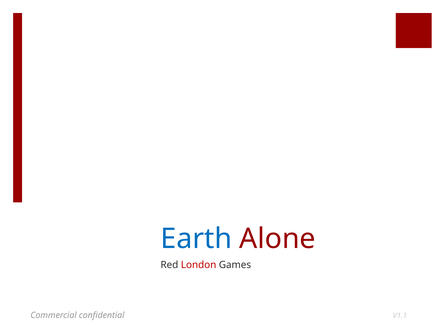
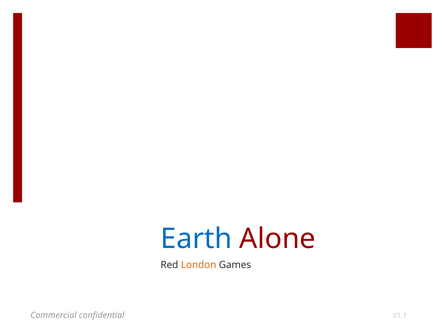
London colour: red -> orange
